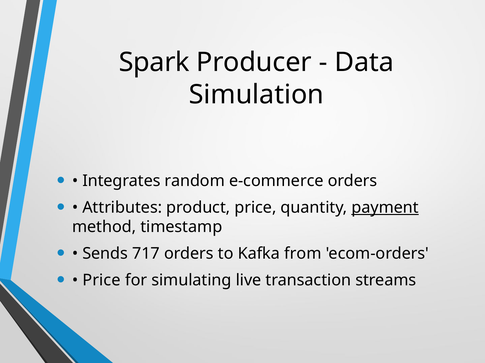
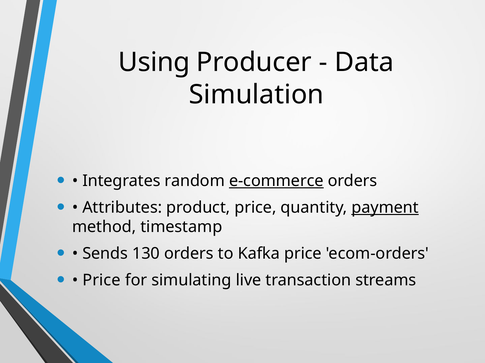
Spark: Spark -> Using
e-commerce underline: none -> present
717: 717 -> 130
Kafka from: from -> price
